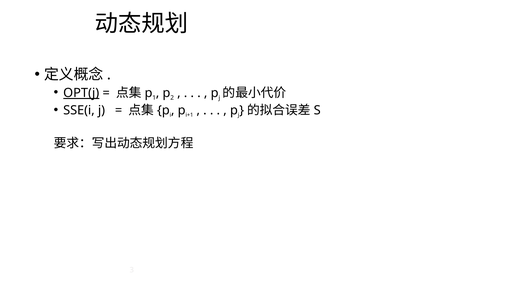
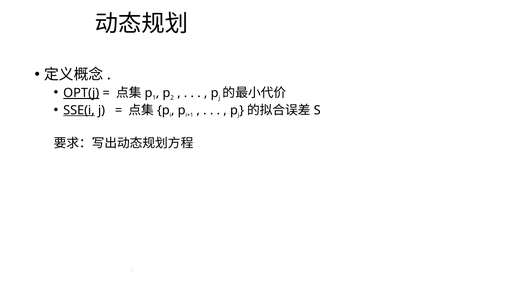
SSE(i underline: none -> present
